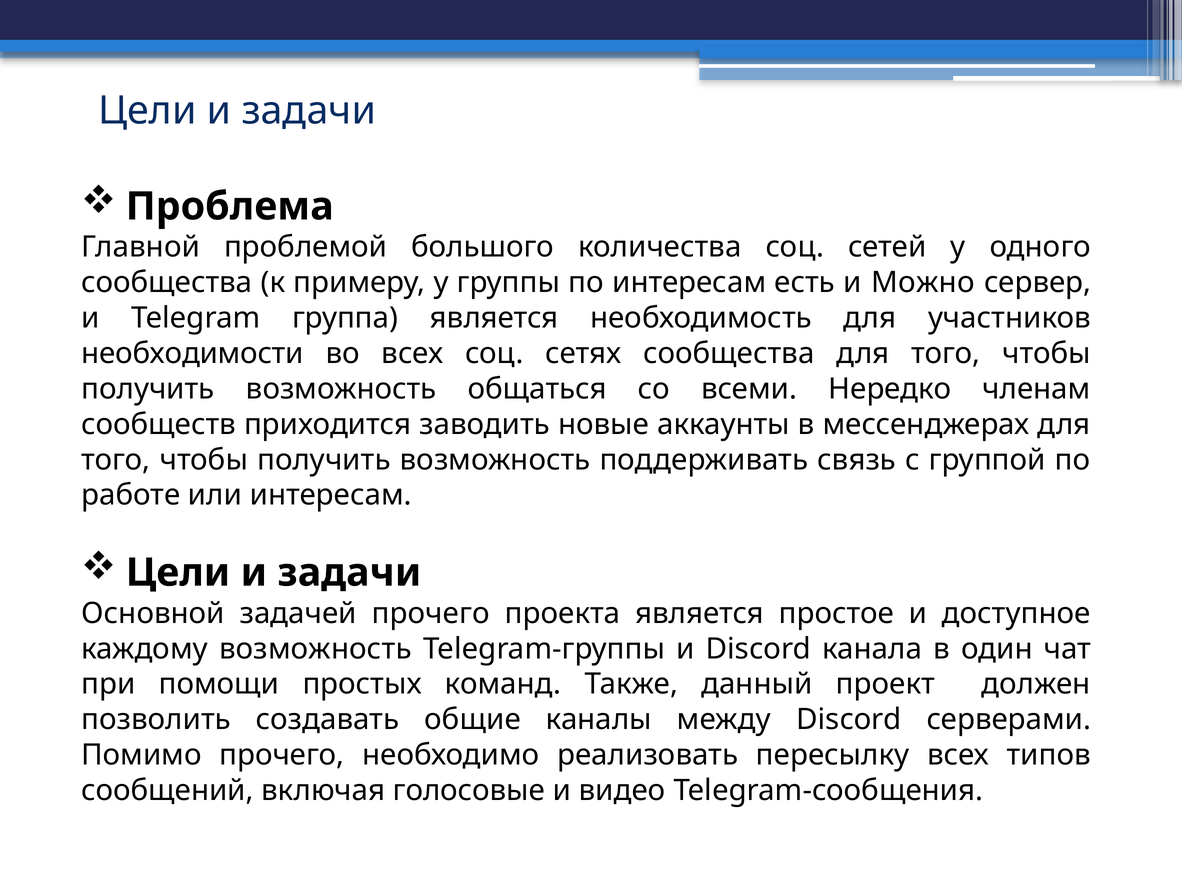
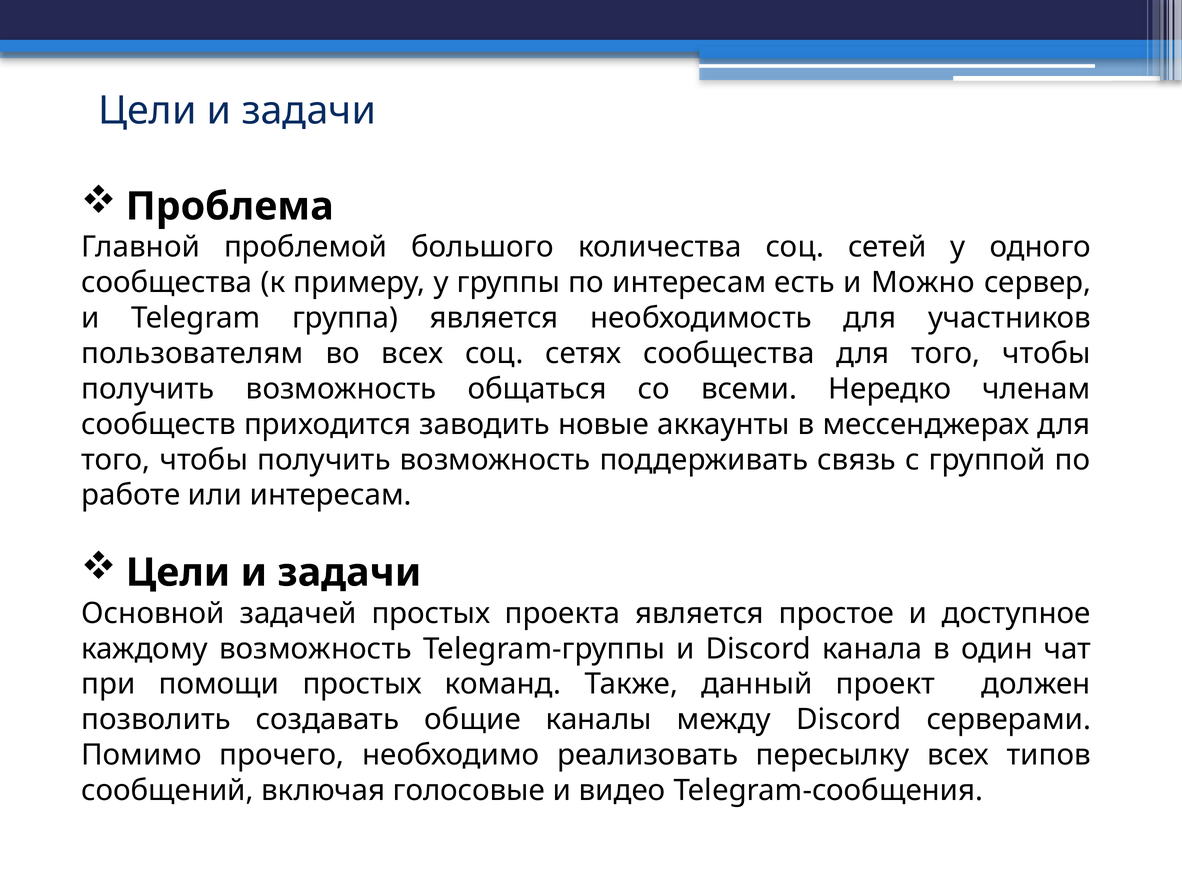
необходимости: необходимости -> пользователям
задачей прочего: прочего -> простых
